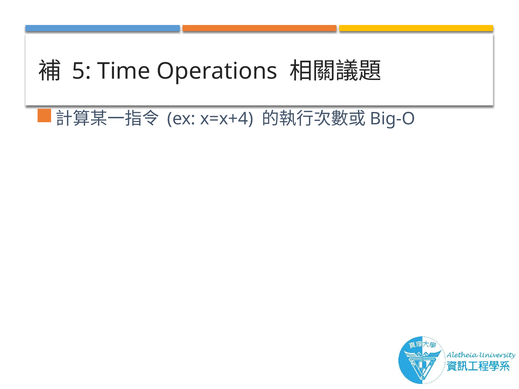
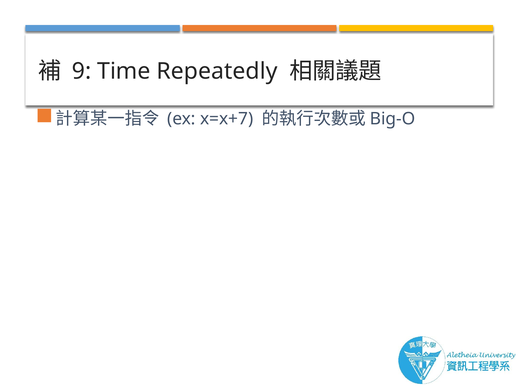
5: 5 -> 9
Operations: Operations -> Repeatedly
x=x+4: x=x+4 -> x=x+7
